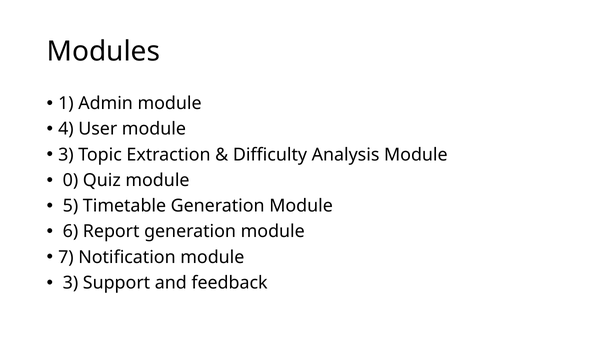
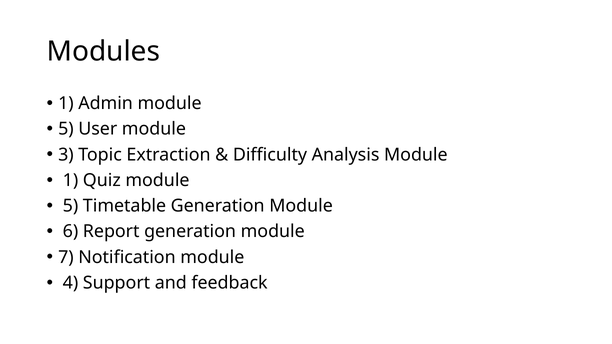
4 at (66, 129): 4 -> 5
0 at (70, 180): 0 -> 1
3 at (70, 283): 3 -> 4
